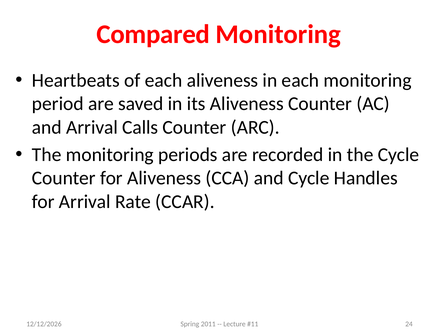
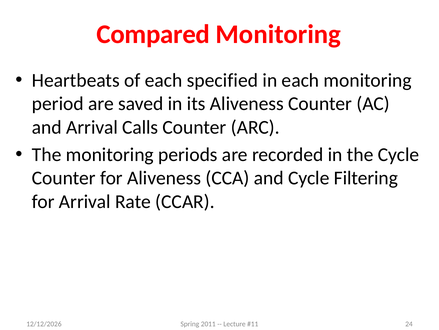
each aliveness: aliveness -> specified
Handles: Handles -> Filtering
